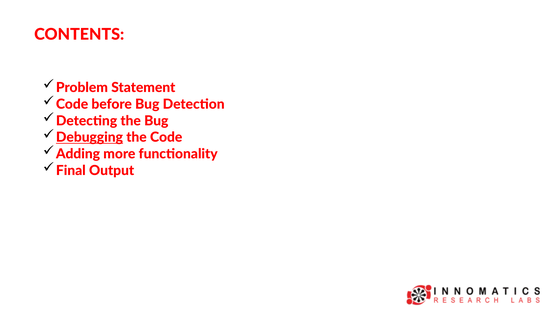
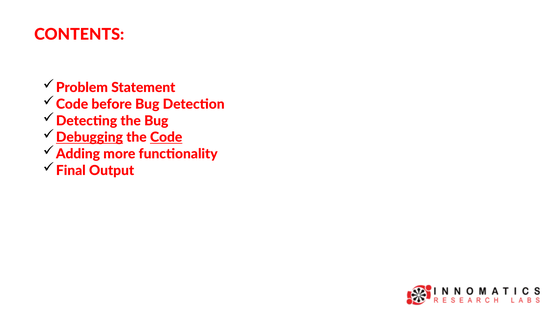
Code at (166, 137) underline: none -> present
